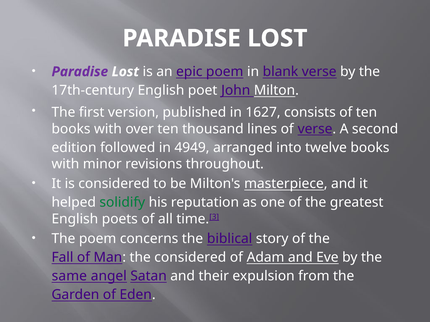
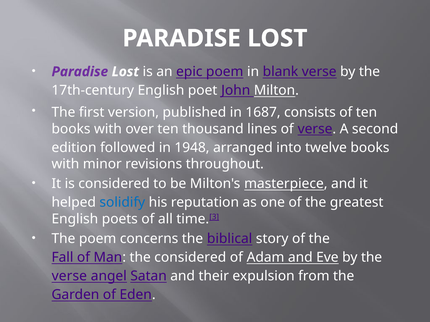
1627: 1627 -> 1687
4949: 4949 -> 1948
solidify colour: green -> blue
same at (69, 276): same -> verse
